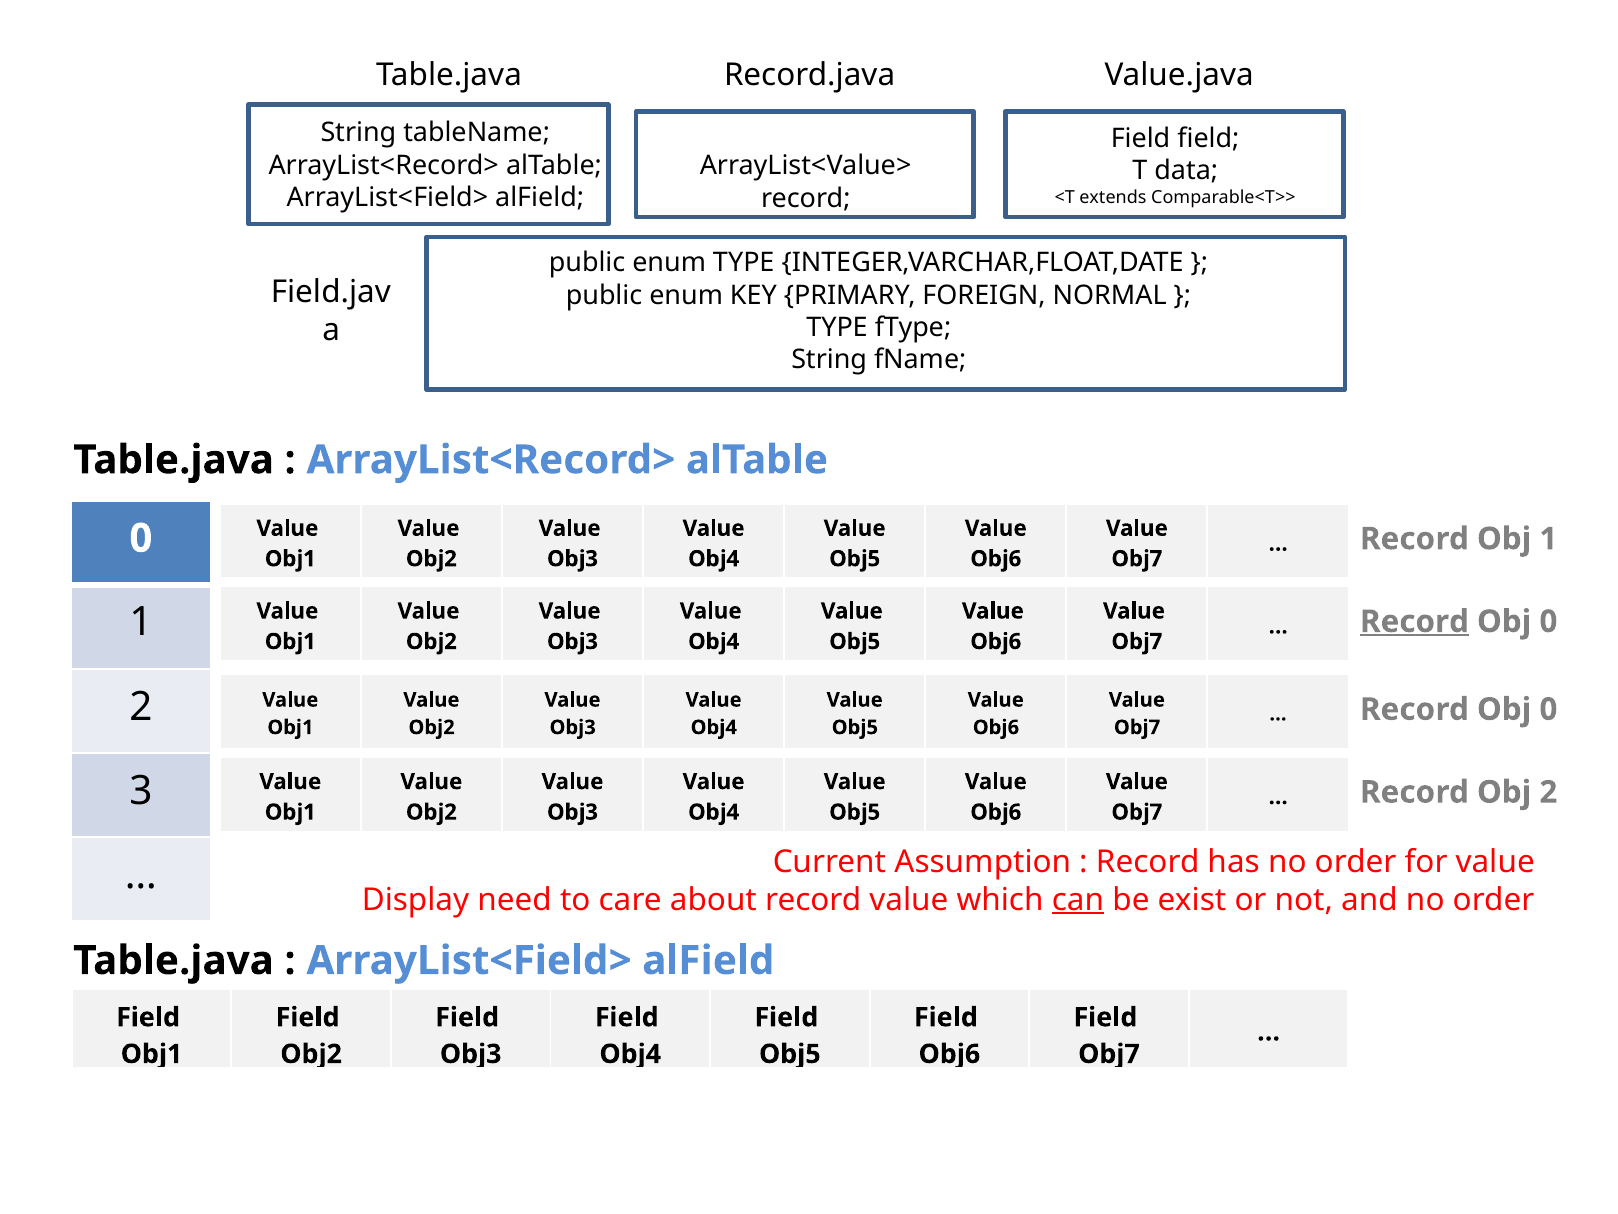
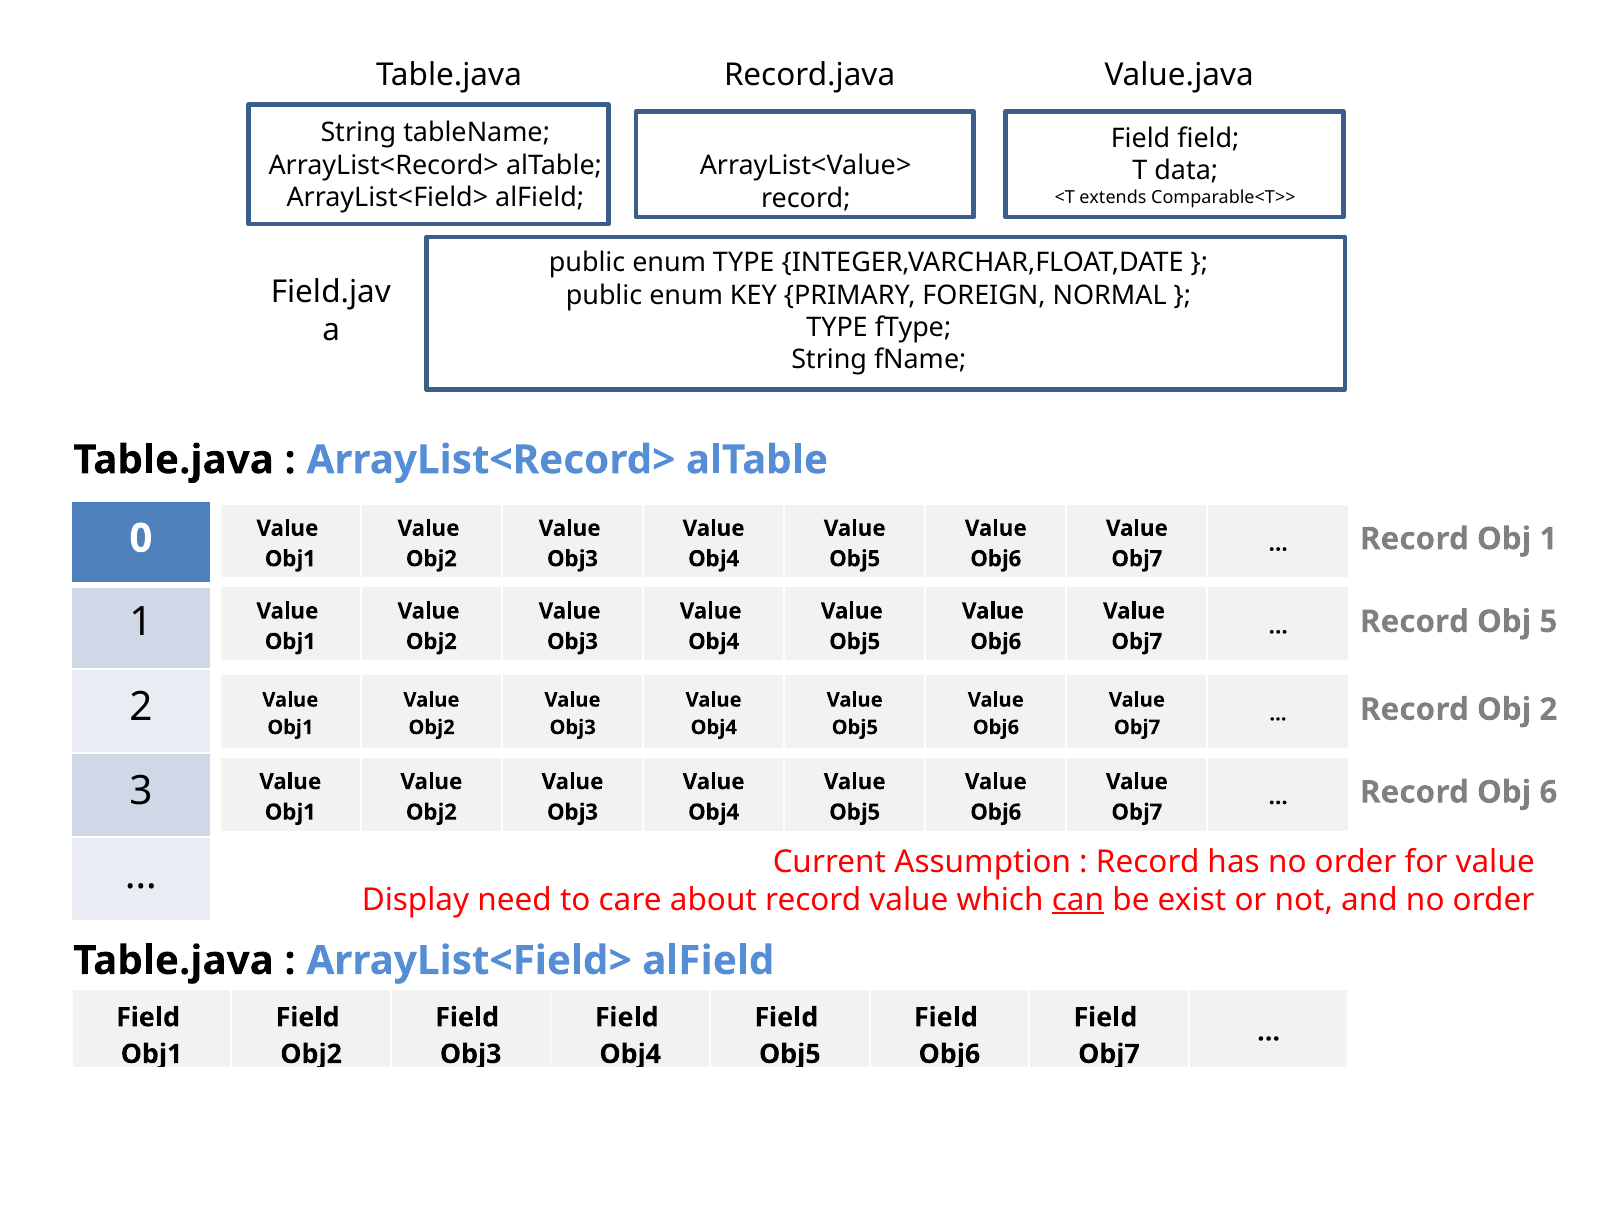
Record at (1414, 621) underline: present -> none
0 at (1548, 621): 0 -> 5
0 at (1548, 709): 0 -> 2
Obj 2: 2 -> 6
